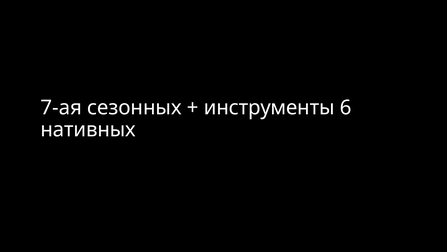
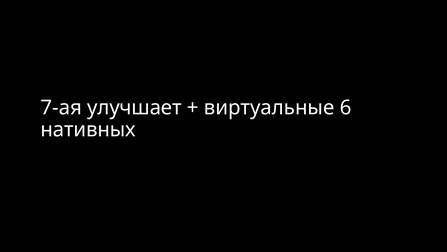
сезонных: сезонных -> улучшает
инструменты: инструменты -> виртуальные
